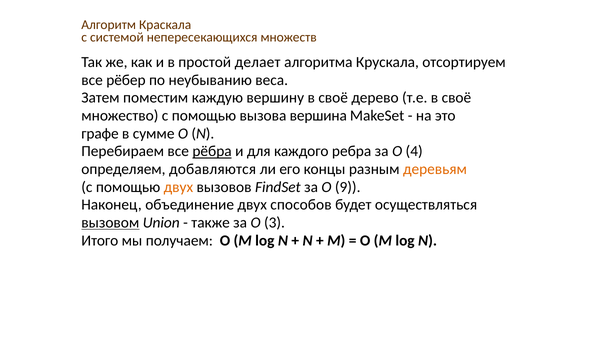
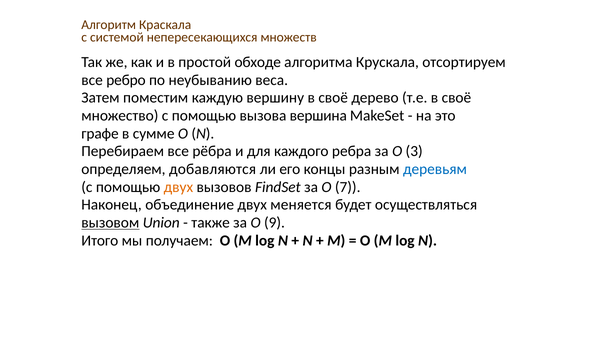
делает: делает -> обходе
рёбер: рёбер -> ребро
рёбра underline: present -> none
4: 4 -> 3
деревьям colour: orange -> blue
9: 9 -> 7
способов: способов -> меняется
3: 3 -> 9
